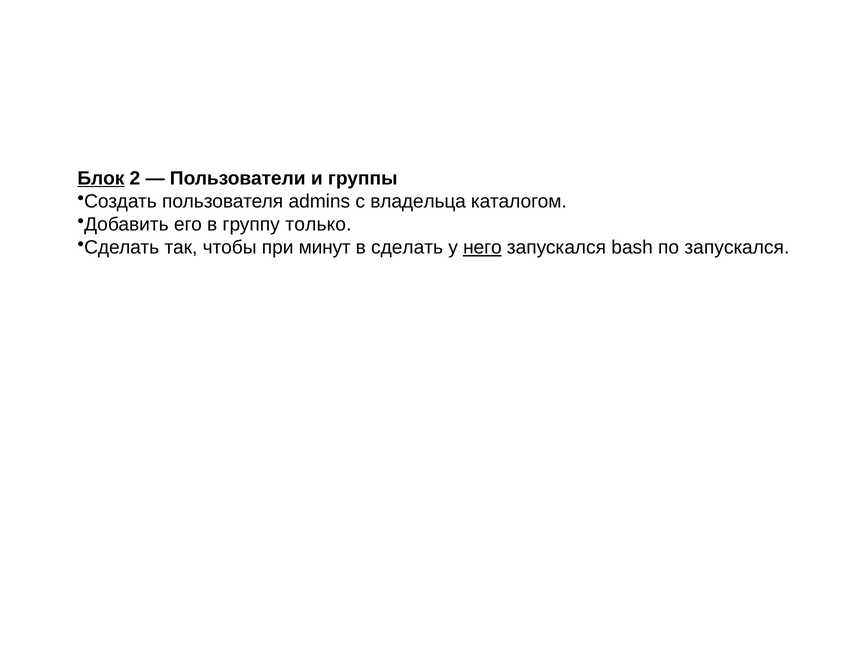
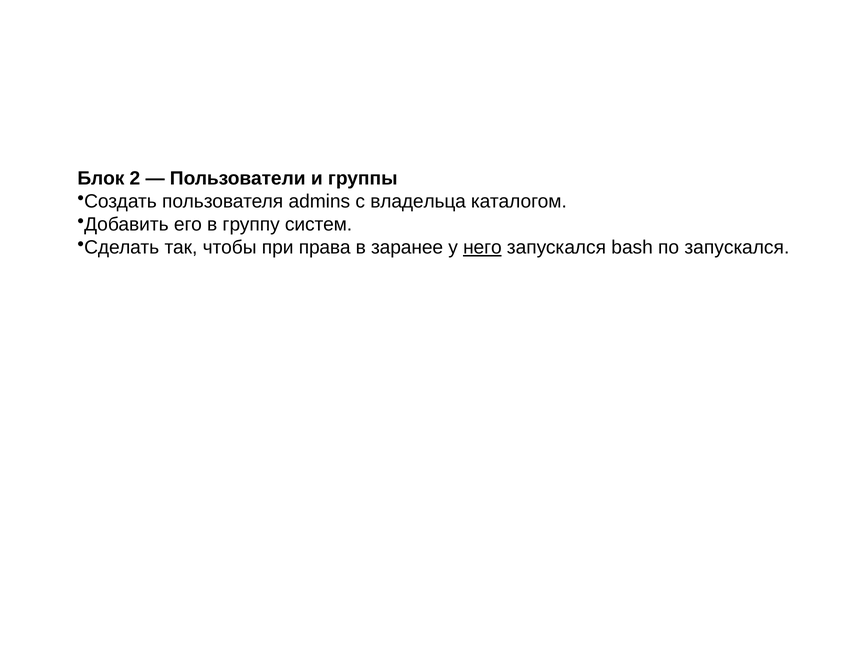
Блок underline: present -> none
только: только -> систем
минут: минут -> права
в сделать: сделать -> заранее
